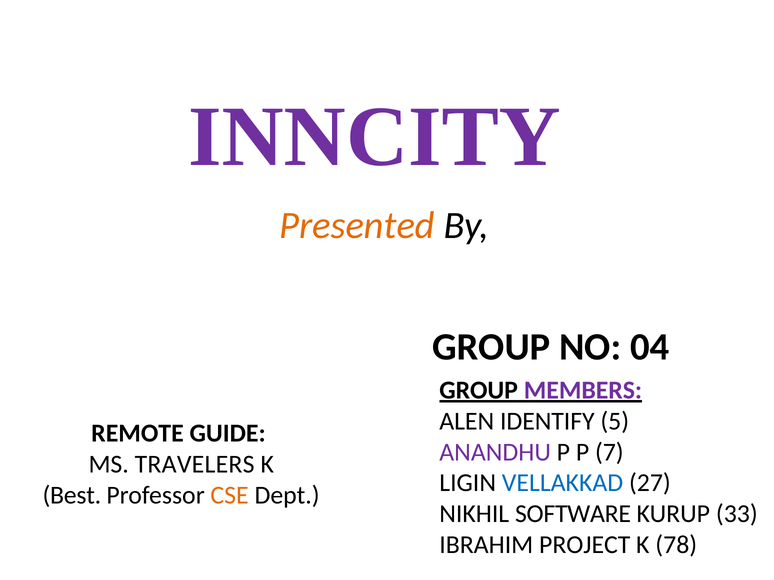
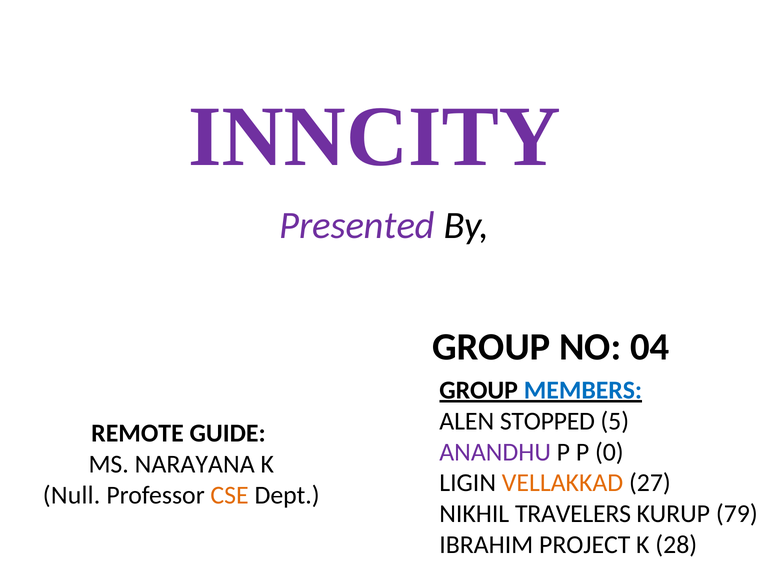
Presented colour: orange -> purple
MEMBERS colour: purple -> blue
IDENTIFY: IDENTIFY -> STOPPED
7: 7 -> 0
TRAVELERS: TRAVELERS -> NARAYANA
VELLAKKAD colour: blue -> orange
Best: Best -> Null
SOFTWARE: SOFTWARE -> TRAVELERS
33: 33 -> 79
78: 78 -> 28
